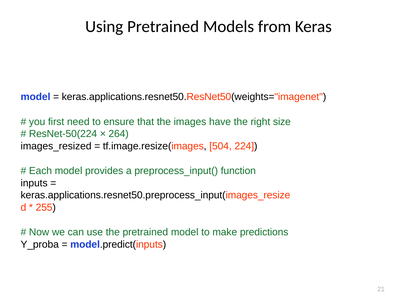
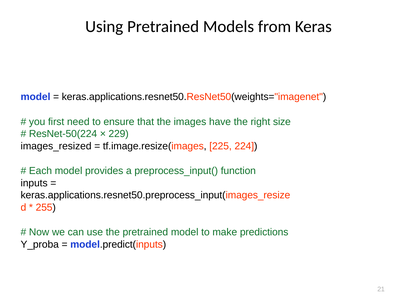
264: 264 -> 229
504: 504 -> 225
